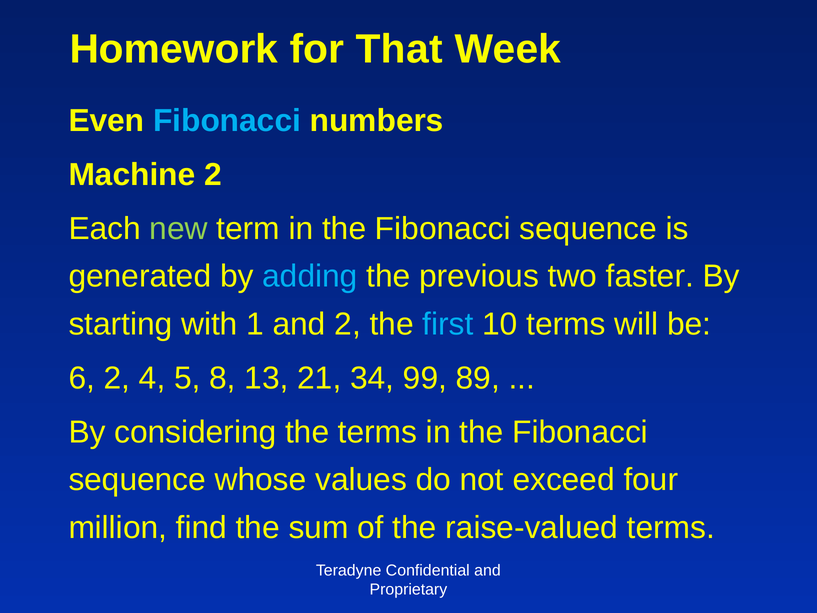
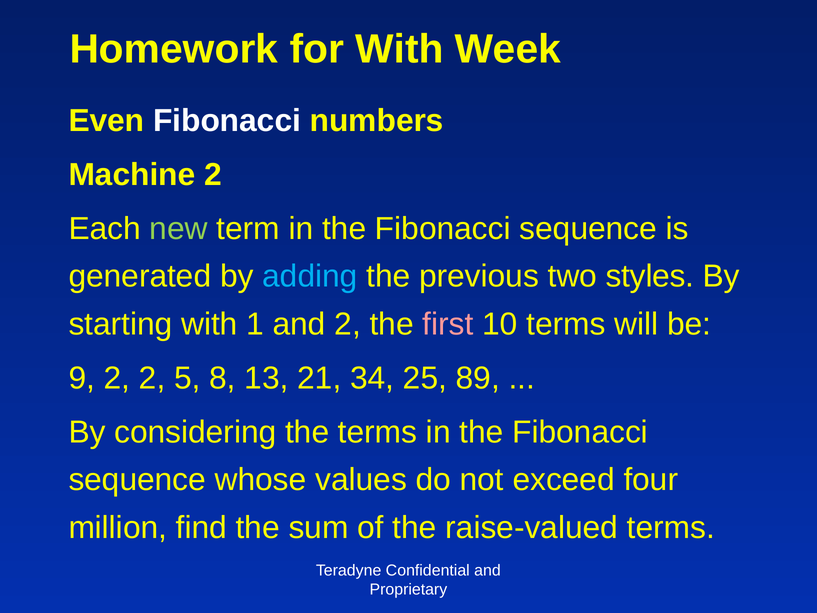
for That: That -> With
Fibonacci at (227, 121) colour: light blue -> white
faster: faster -> styles
first colour: light blue -> pink
6: 6 -> 9
2 4: 4 -> 2
99: 99 -> 25
